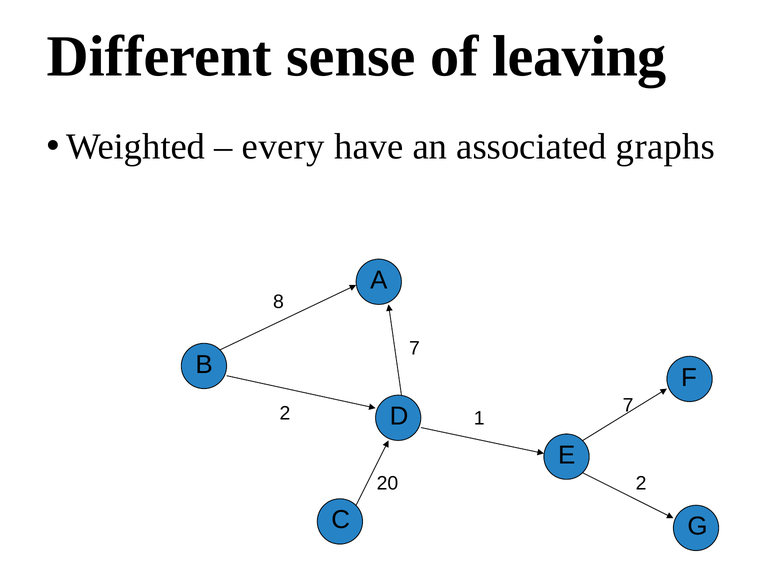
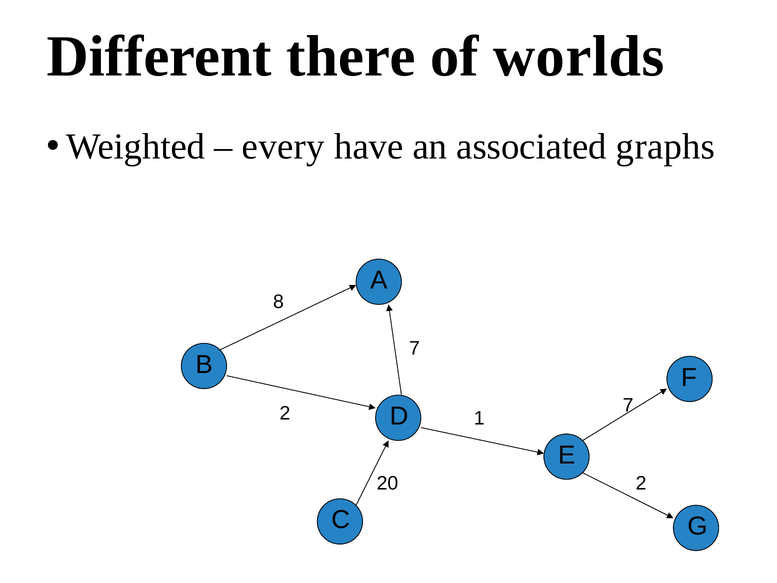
sense: sense -> there
leaving: leaving -> worlds
